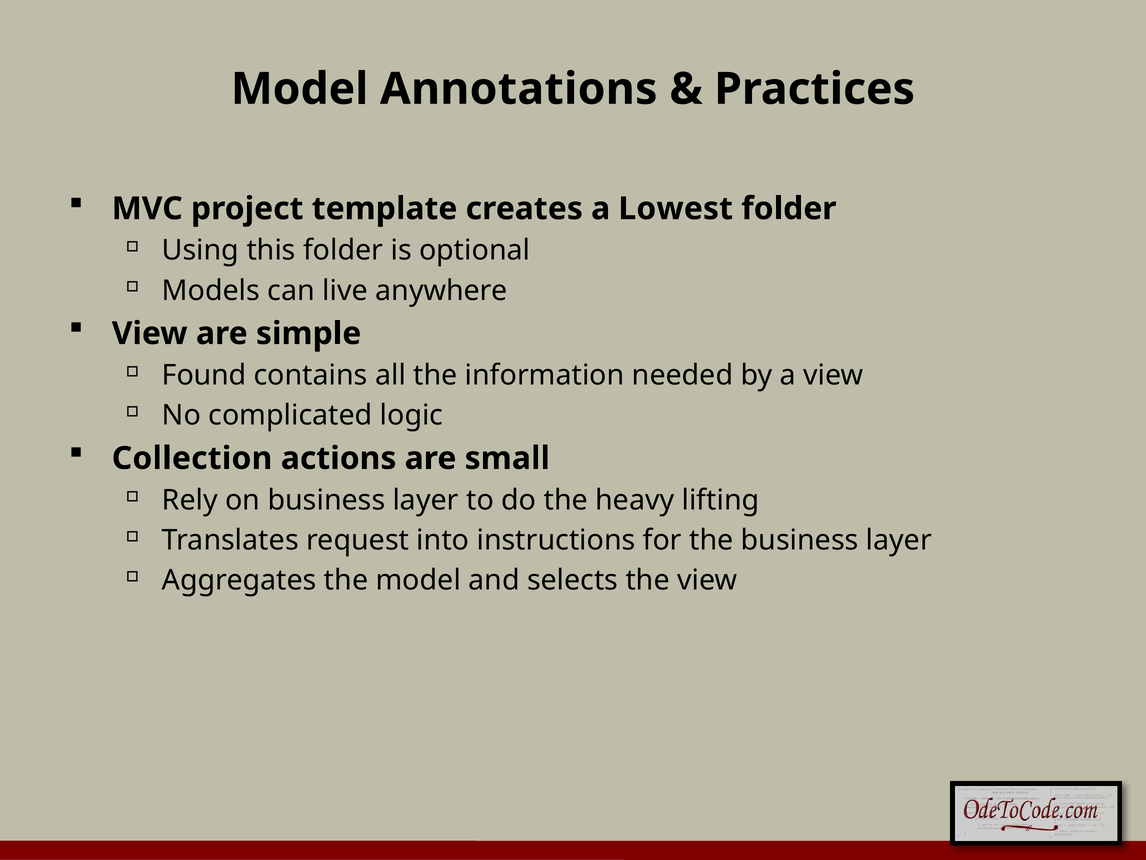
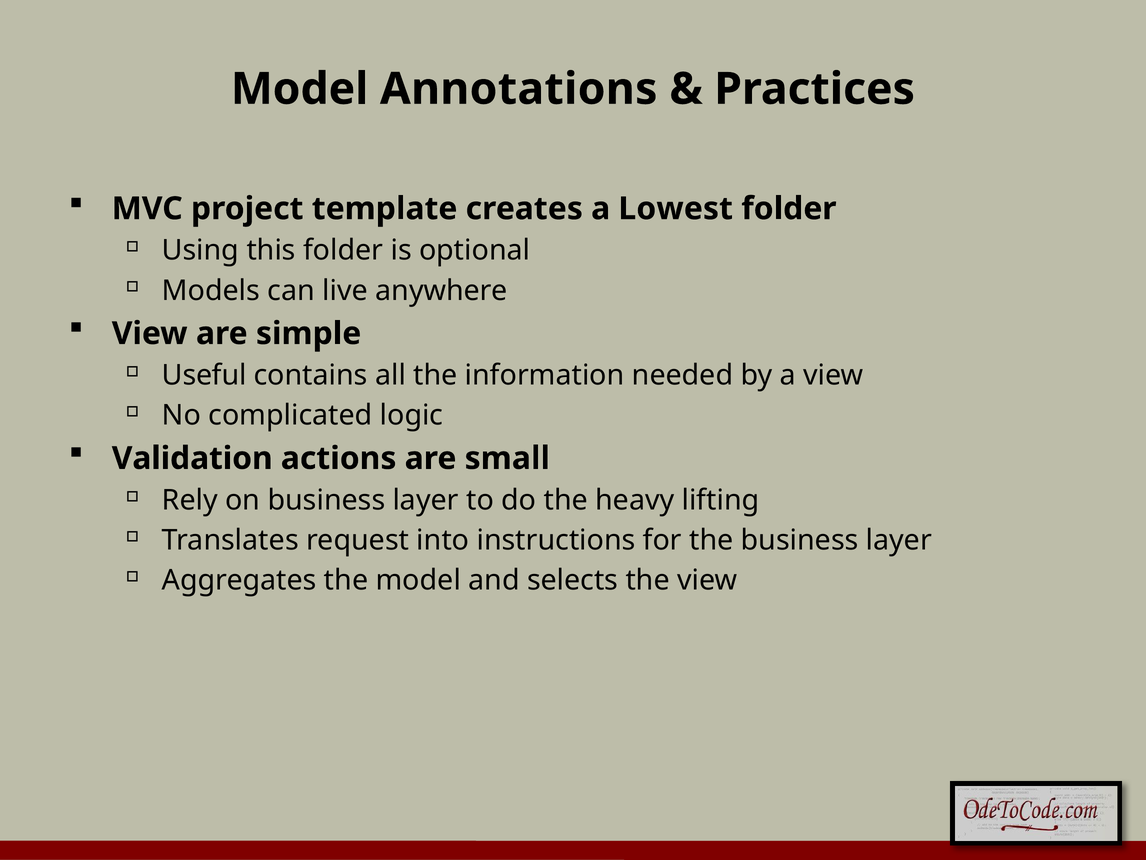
Found: Found -> Useful
Collection: Collection -> Validation
